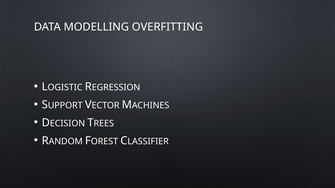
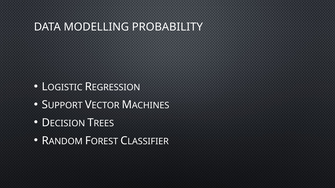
OVERFITTING: OVERFITTING -> PROBABILITY
